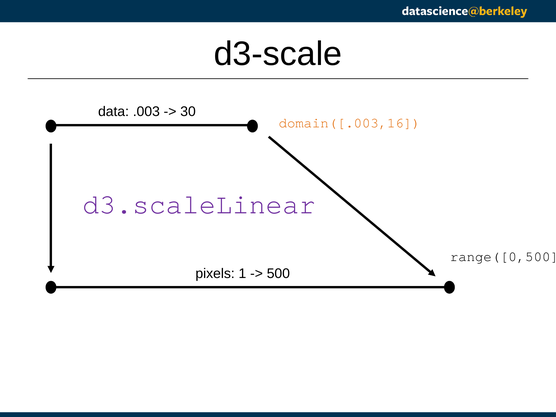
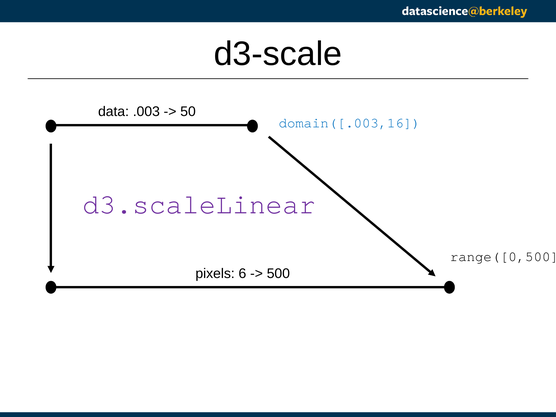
30: 30 -> 50
domain([.003,16 colour: orange -> blue
1: 1 -> 6
